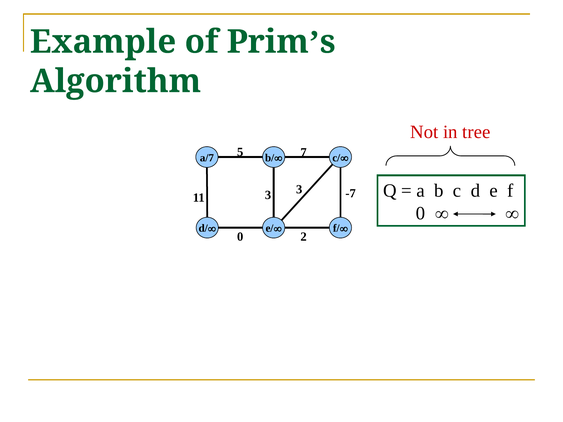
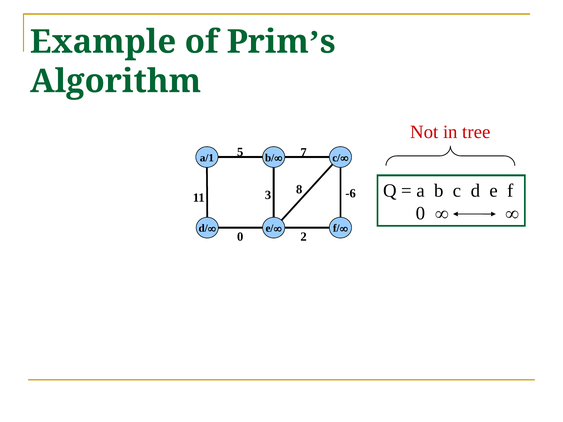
a/7: a/7 -> a/1
-7: -7 -> -6
3 3: 3 -> 8
